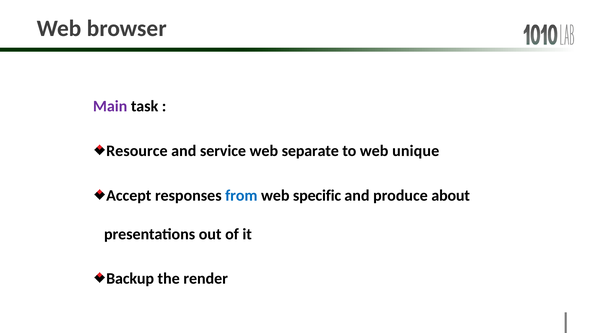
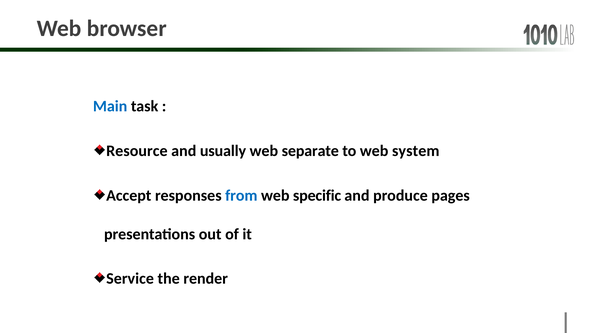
Main colour: purple -> blue
service: service -> usually
unique: unique -> system
about: about -> pages
Backup: Backup -> Service
